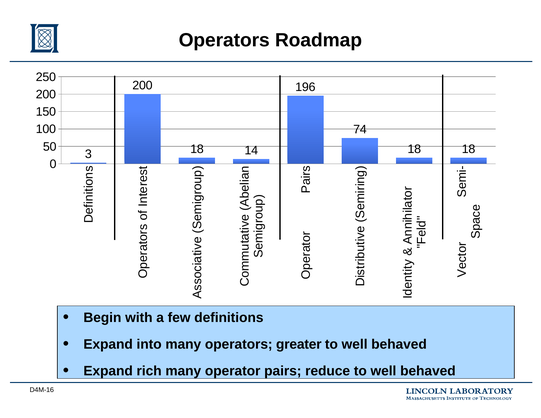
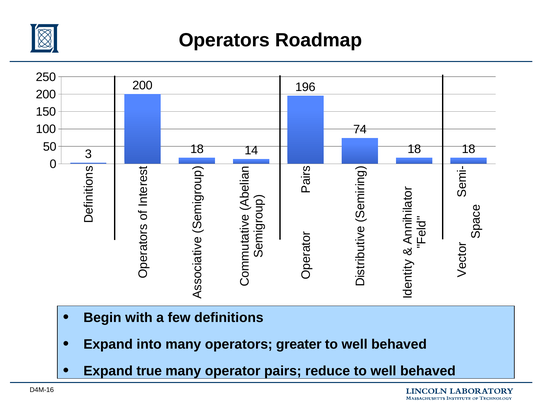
rich: rich -> true
